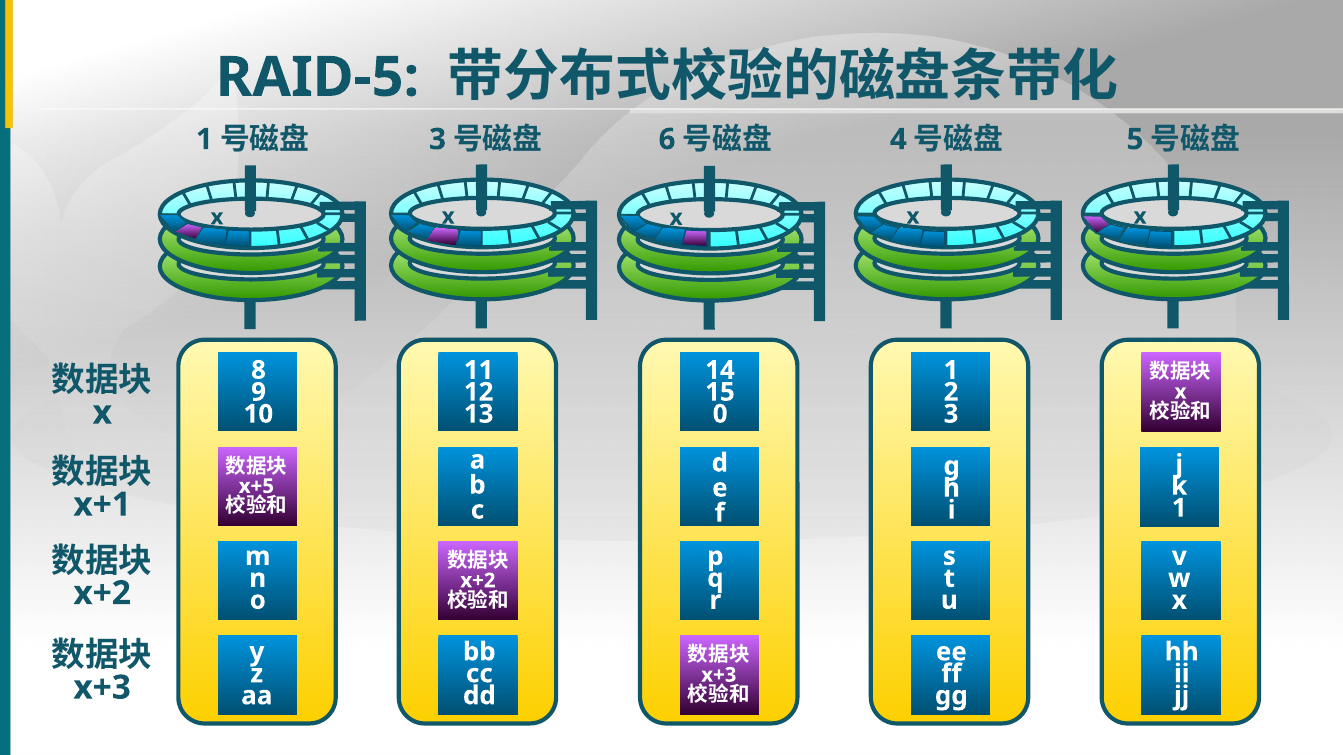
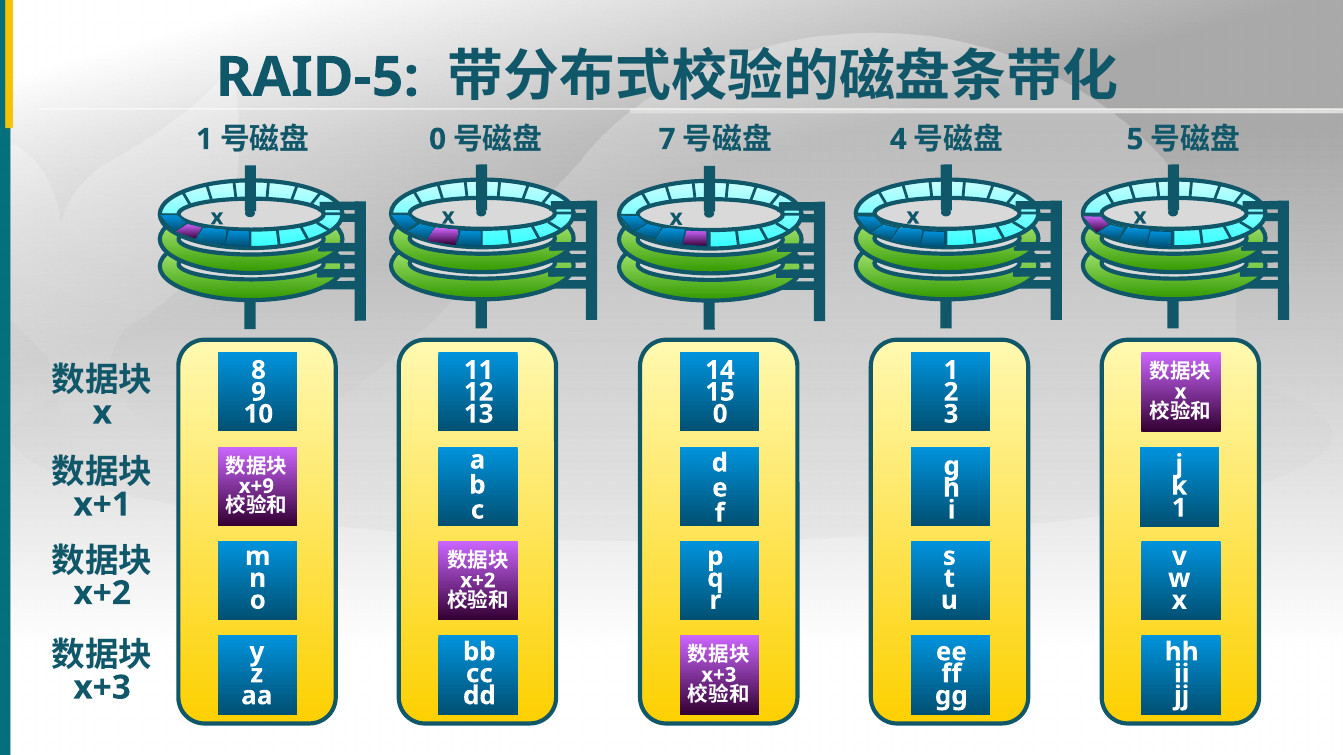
3 at (438, 139): 3 -> 0
6: 6 -> 7
x+5: x+5 -> x+9
